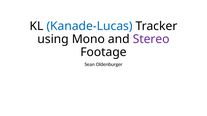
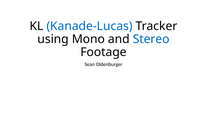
Stereo colour: purple -> blue
